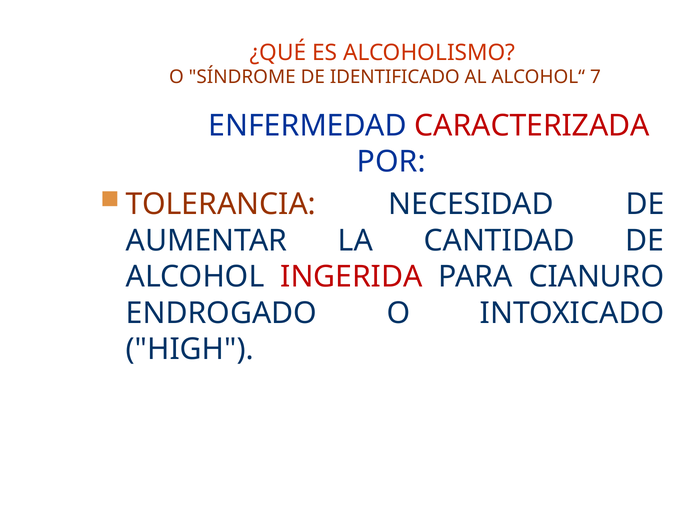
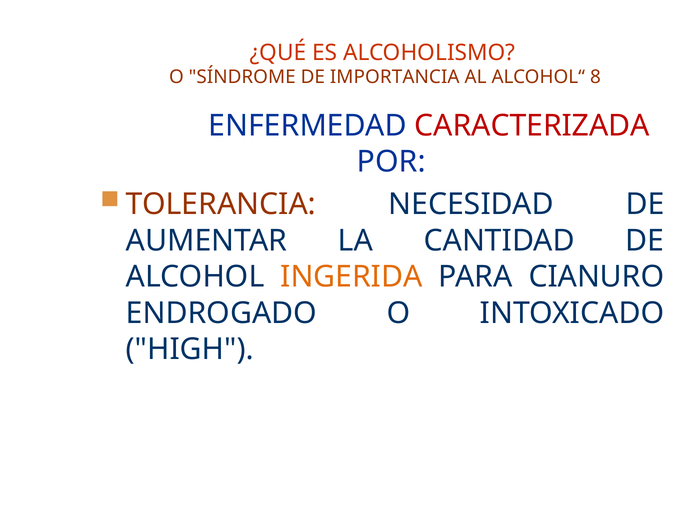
IDENTIFICADO: IDENTIFICADO -> IMPORTANCIA
7: 7 -> 8
INGERIDA colour: red -> orange
